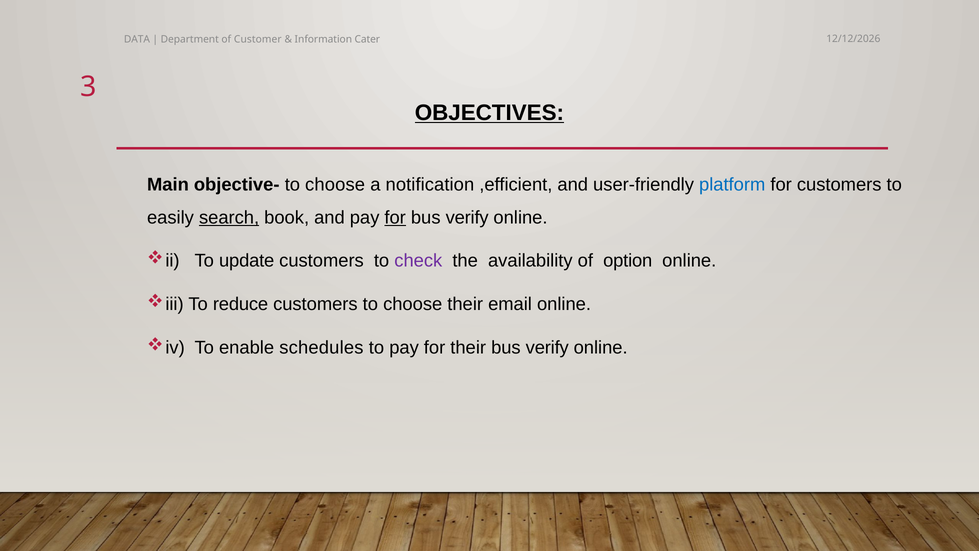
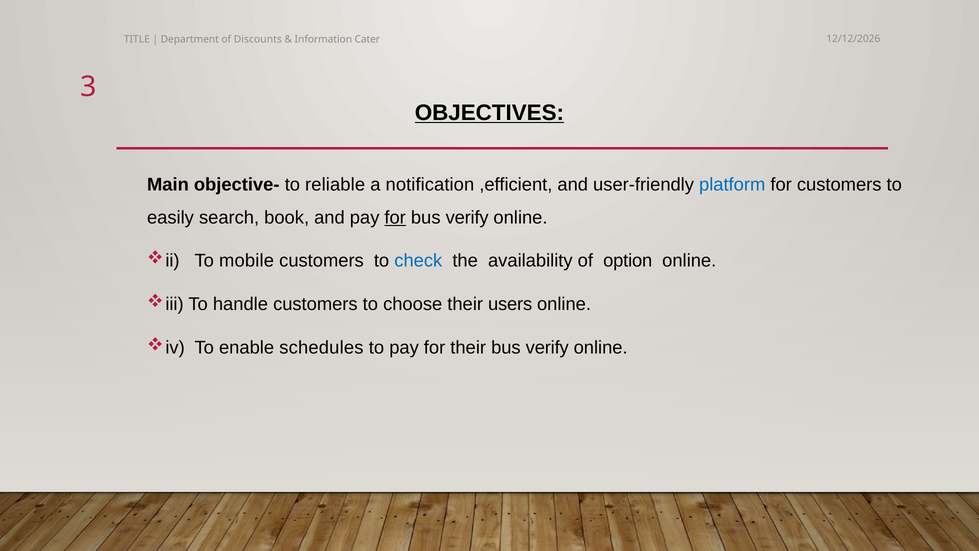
DATA: DATA -> TITLE
Customer: Customer -> Discounts
objective- to choose: choose -> reliable
search underline: present -> none
update: update -> mobile
check colour: purple -> blue
reduce: reduce -> handle
email: email -> users
